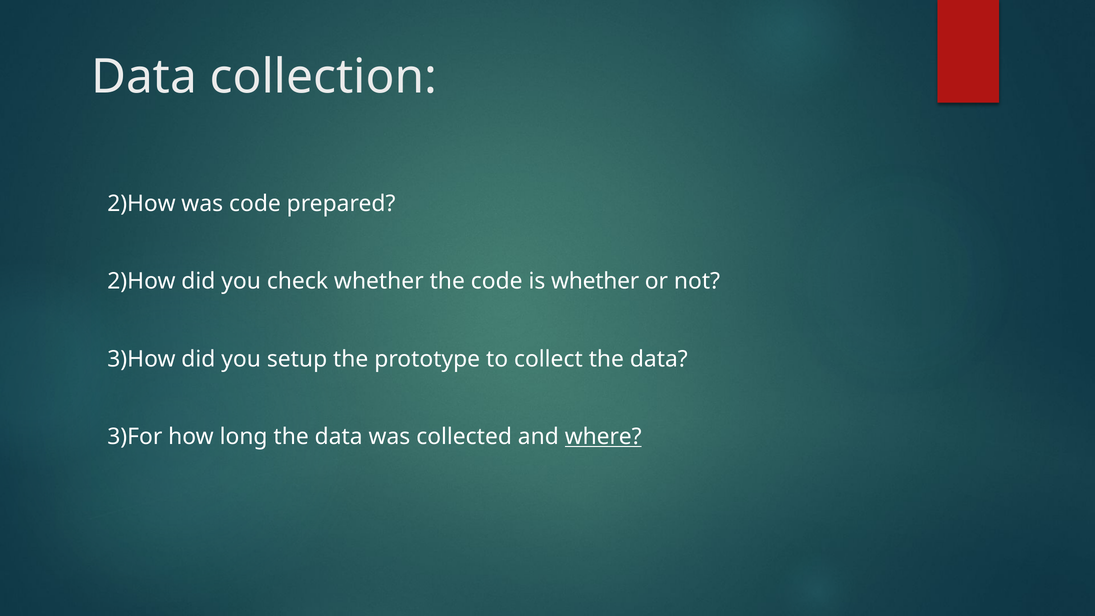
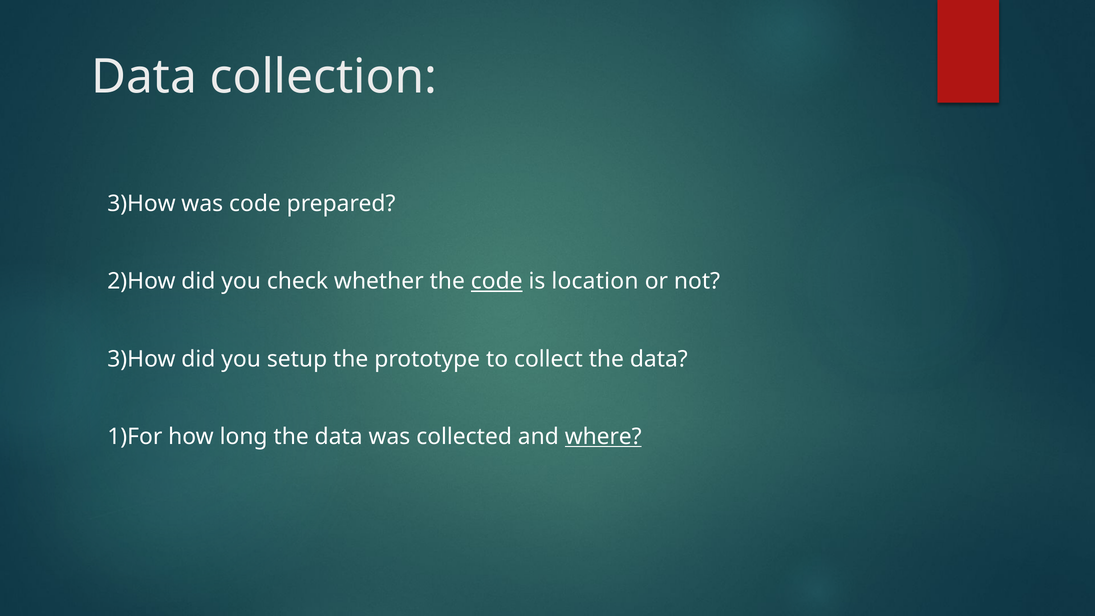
2)How at (141, 204): 2)How -> 3)How
code at (497, 281) underline: none -> present
is whether: whether -> location
3)For: 3)For -> 1)For
